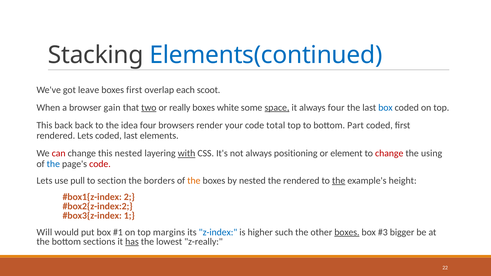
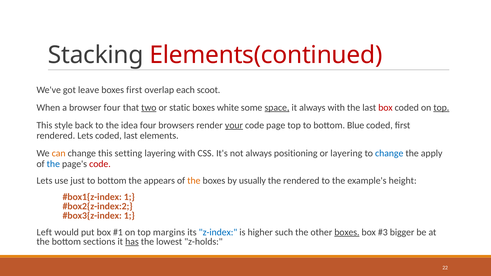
Elements(continued colour: blue -> red
browser gain: gain -> four
really: really -> static
always four: four -> with
box at (385, 108) colour: blue -> red
top at (441, 108) underline: none -> present
This back: back -> style
your underline: none -> present
total: total -> page
Part: Part -> Blue
can colour: red -> orange
this nested: nested -> setting
with at (187, 153) underline: present -> none
or element: element -> layering
change at (389, 153) colour: red -> blue
using: using -> apply
pull: pull -> just
section at (112, 181): section -> bottom
borders: borders -> appears
by nested: nested -> usually
the at (339, 181) underline: present -> none
2 at (129, 197): 2 -> 1
Will: Will -> Left
z-really: z-really -> z-holds
